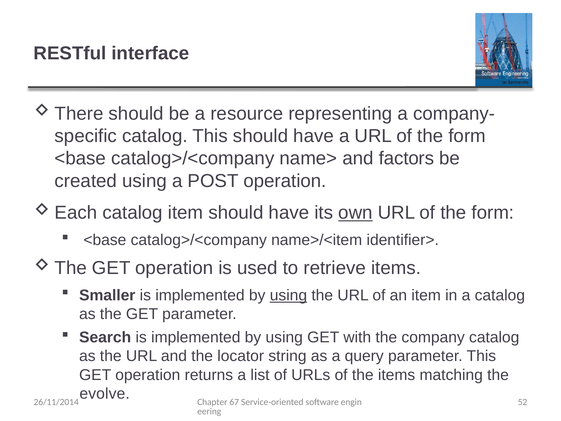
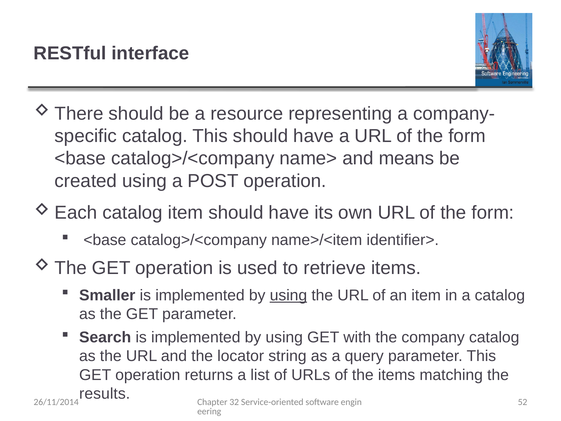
factors: factors -> means
own underline: present -> none
evolve: evolve -> results
67: 67 -> 32
